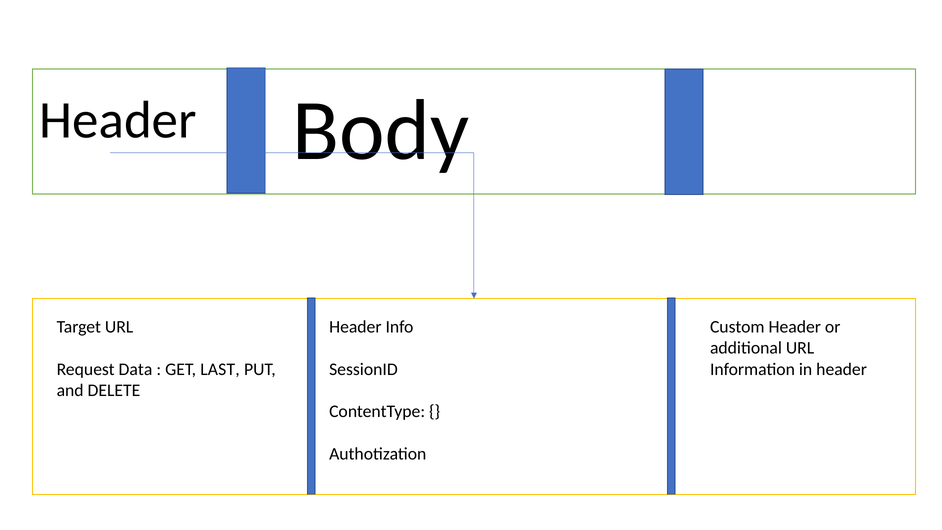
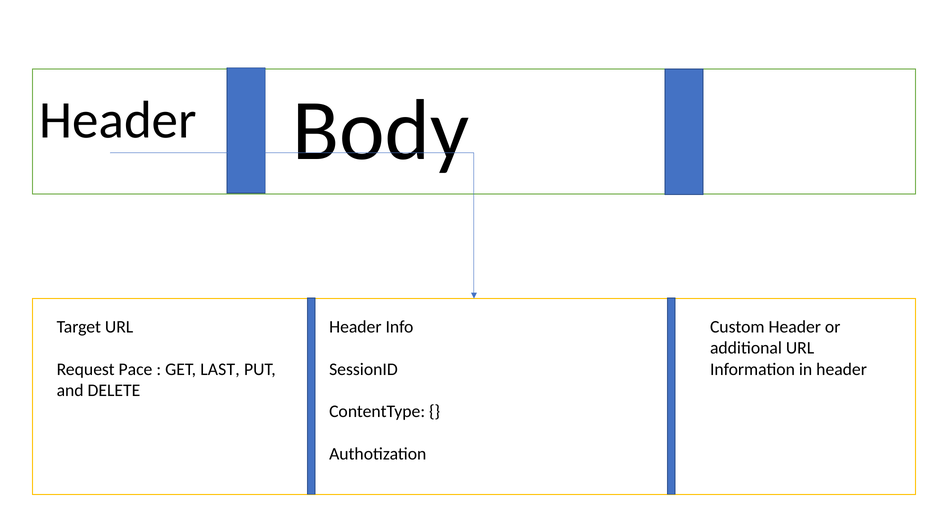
Data: Data -> Pace
